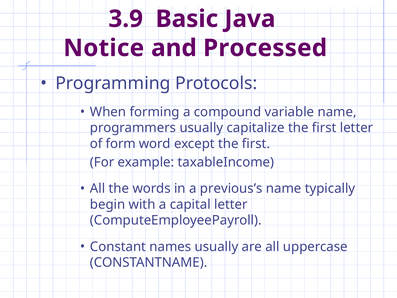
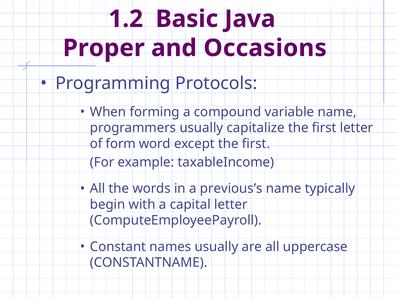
3.9: 3.9 -> 1.2
Notice: Notice -> Proper
Processed: Processed -> Occasions
